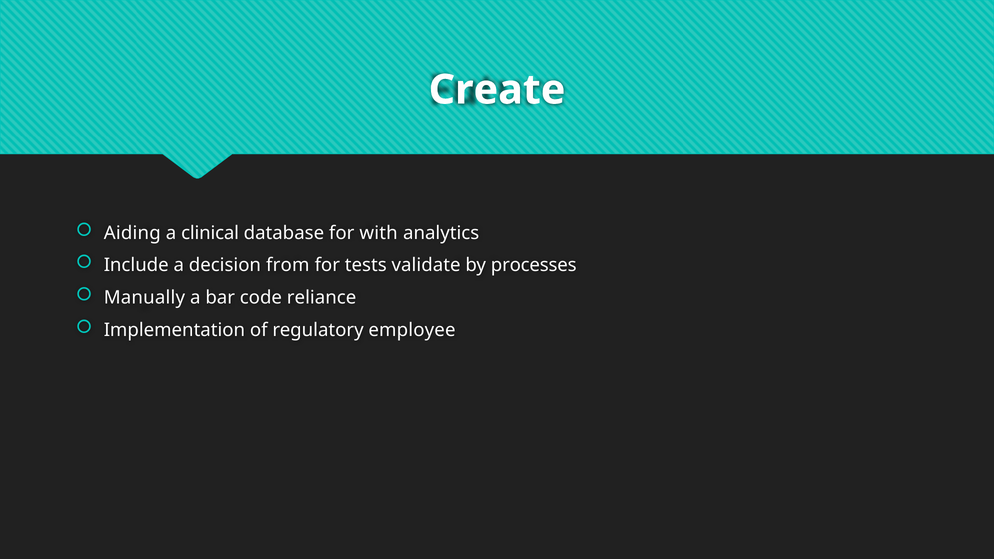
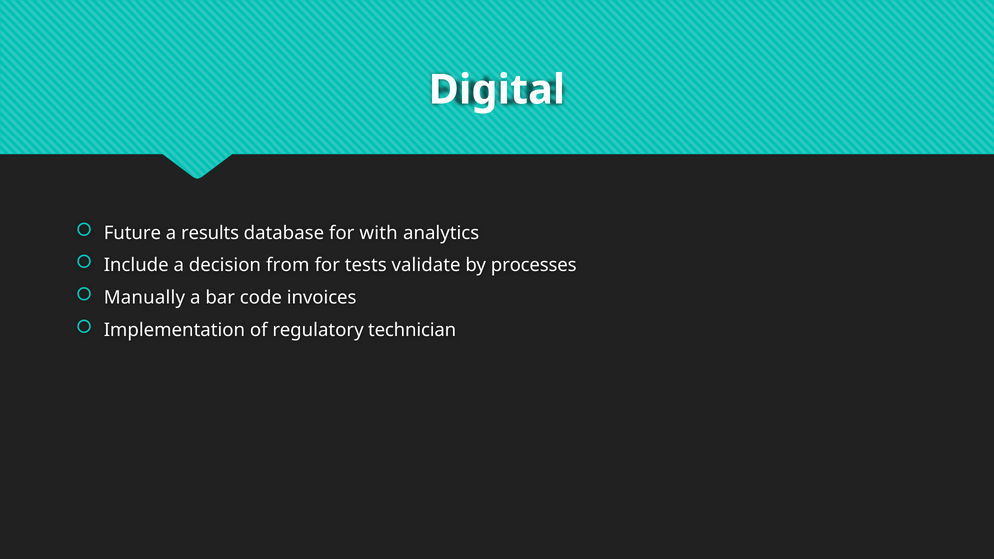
Create: Create -> Digital
Aiding: Aiding -> Future
clinical: clinical -> results
reliance: reliance -> invoices
employee: employee -> technician
